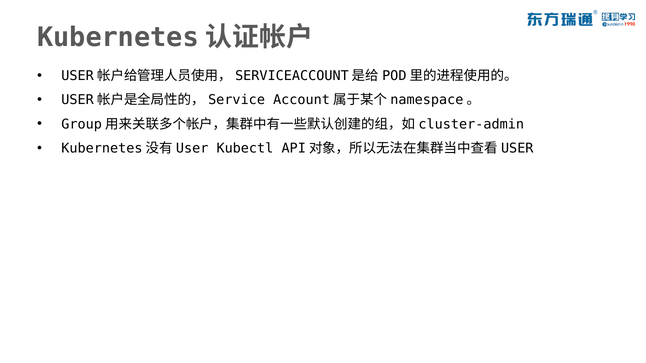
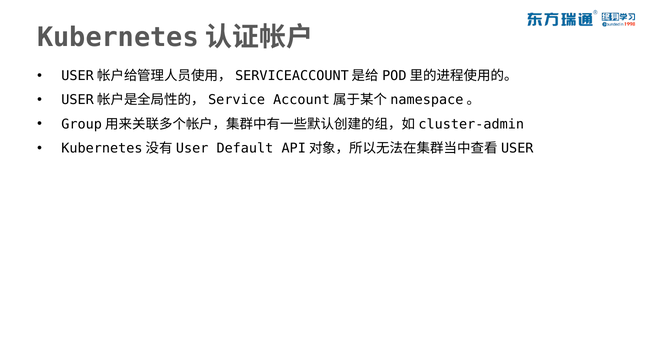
Kubectl: Kubectl -> Default
